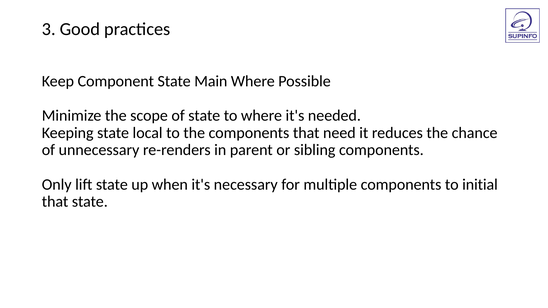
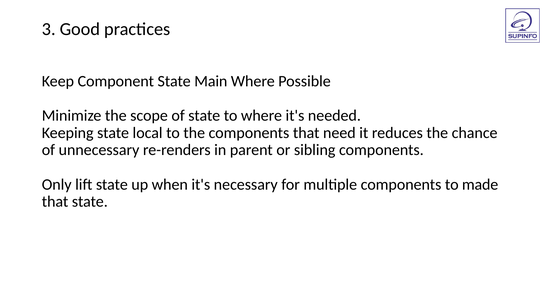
initial: initial -> made
